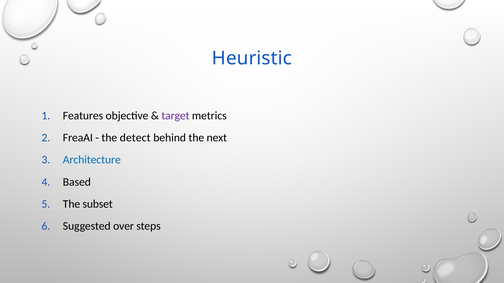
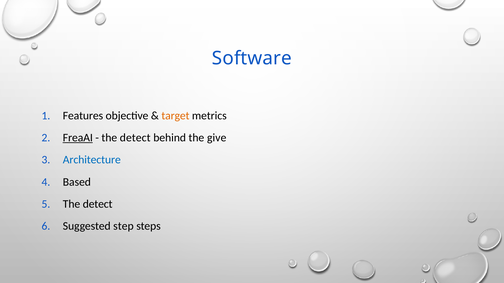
Heuristic: Heuristic -> Software
target colour: purple -> orange
FreaAI underline: none -> present
next: next -> give
subset at (98, 204): subset -> detect
over: over -> step
